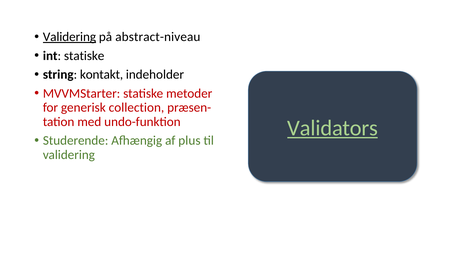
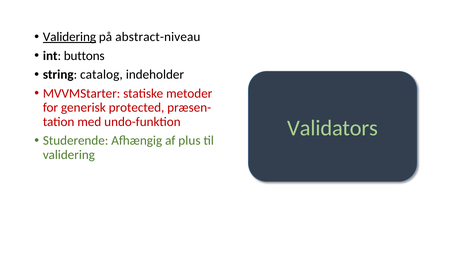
int statiske: statiske -> buttons
kontakt: kontakt -> catalog
collection: collection -> protected
Validators underline: present -> none
